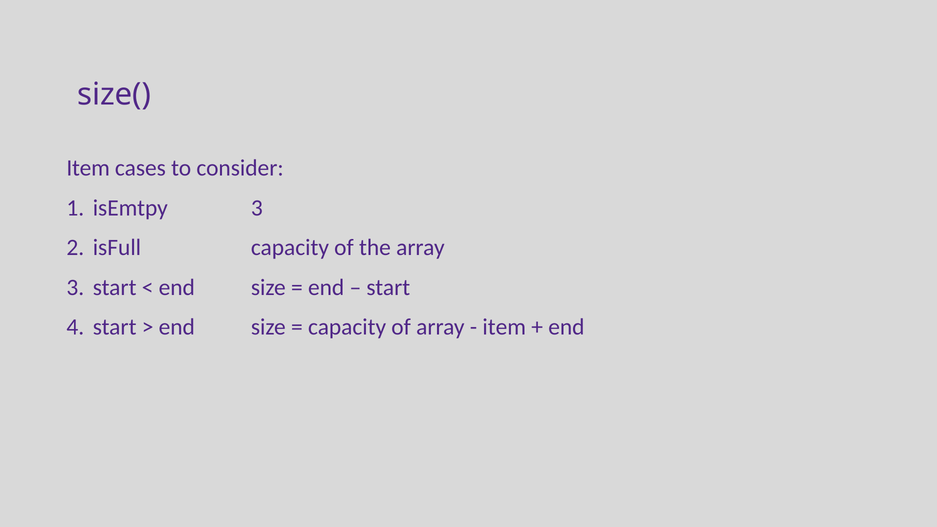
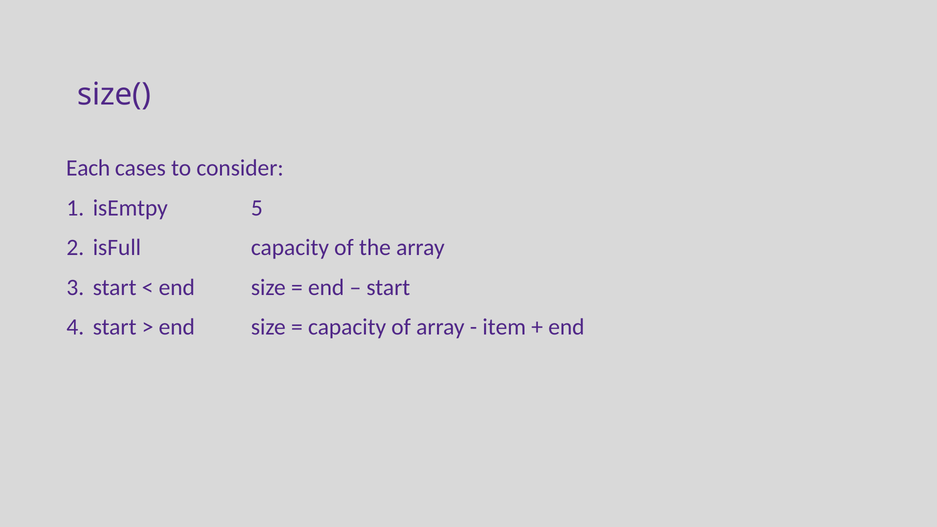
Item at (88, 168): Item -> Each
isEmtpy 3: 3 -> 5
